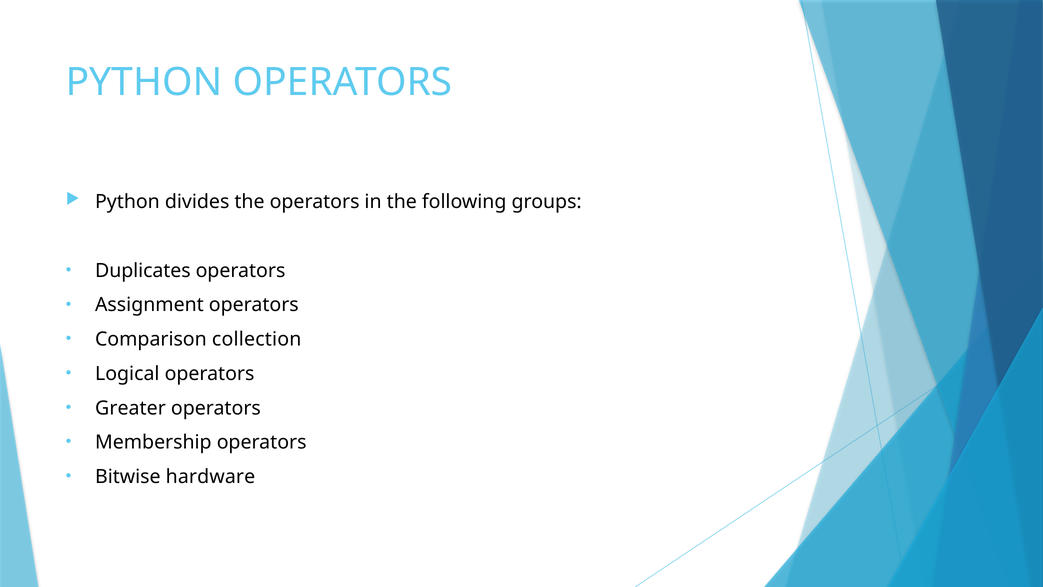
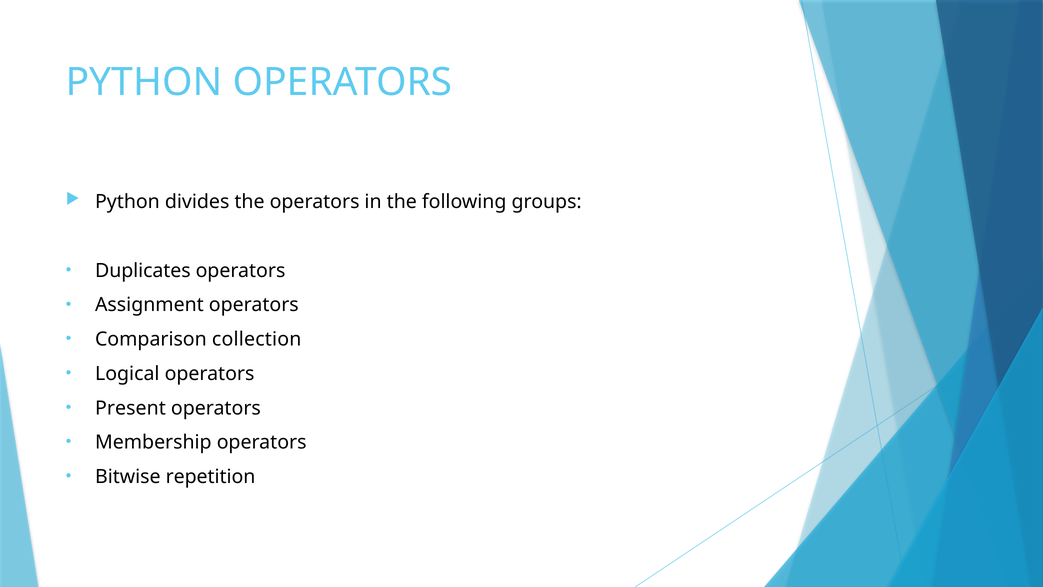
Greater: Greater -> Present
hardware: hardware -> repetition
